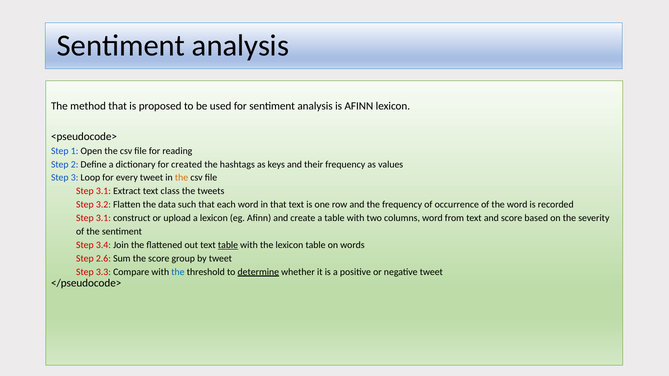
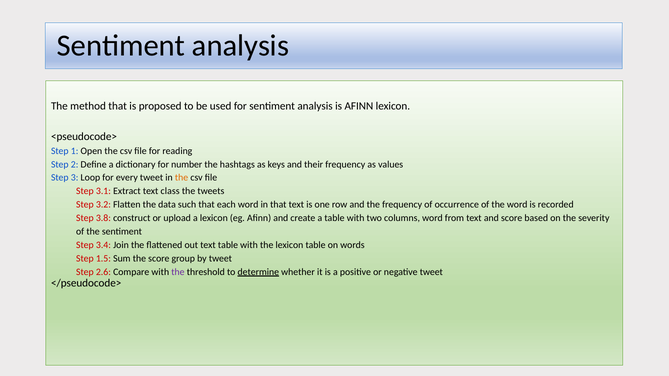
created: created -> number
3.1 at (103, 218): 3.1 -> 3.8
table at (228, 245) underline: present -> none
2.6: 2.6 -> 1.5
3.3: 3.3 -> 2.6
the at (178, 272) colour: blue -> purple
